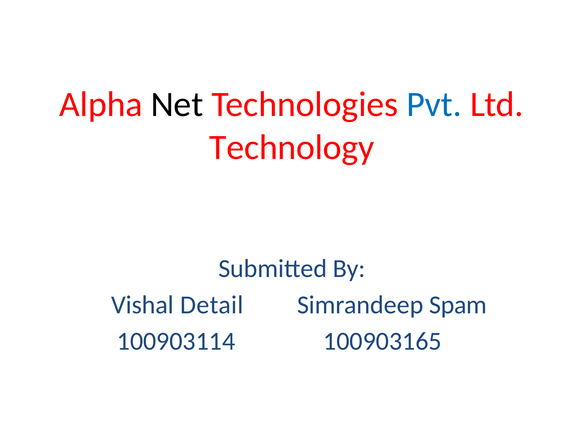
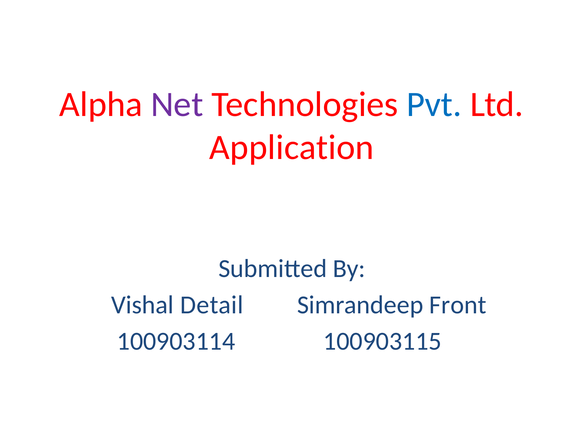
Net colour: black -> purple
Technology: Technology -> Application
Spam: Spam -> Front
100903165: 100903165 -> 100903115
